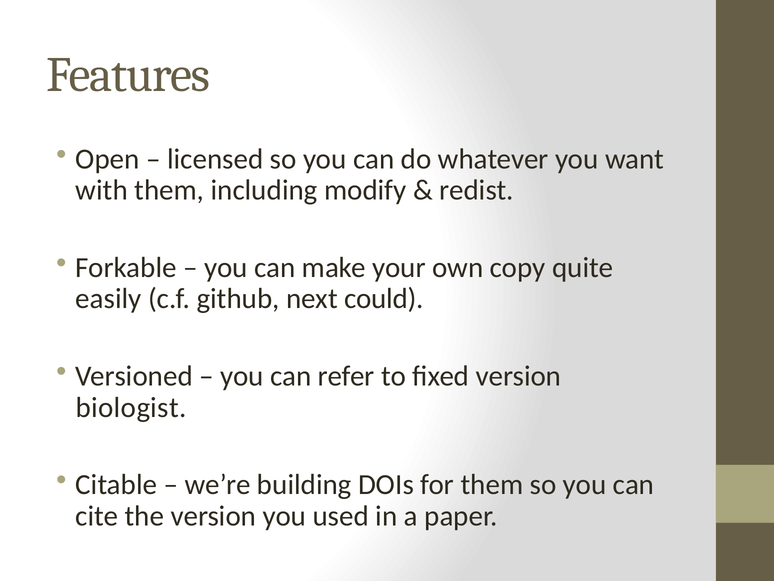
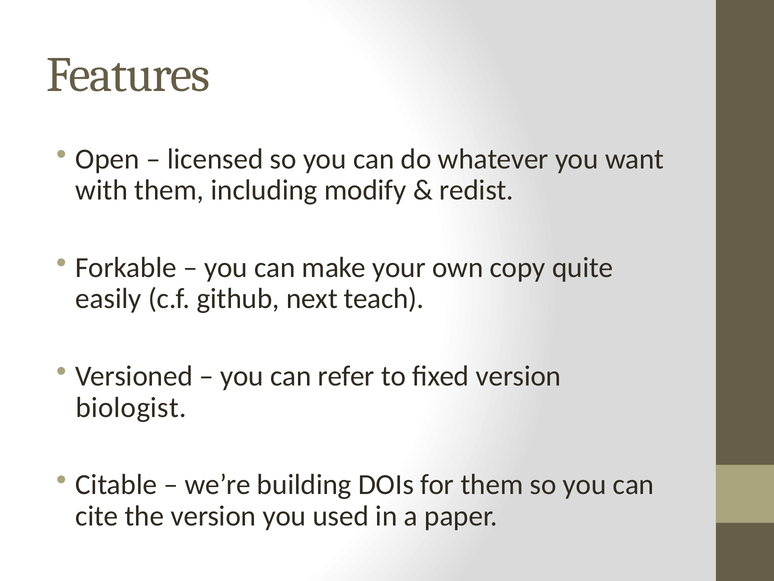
could: could -> teach
